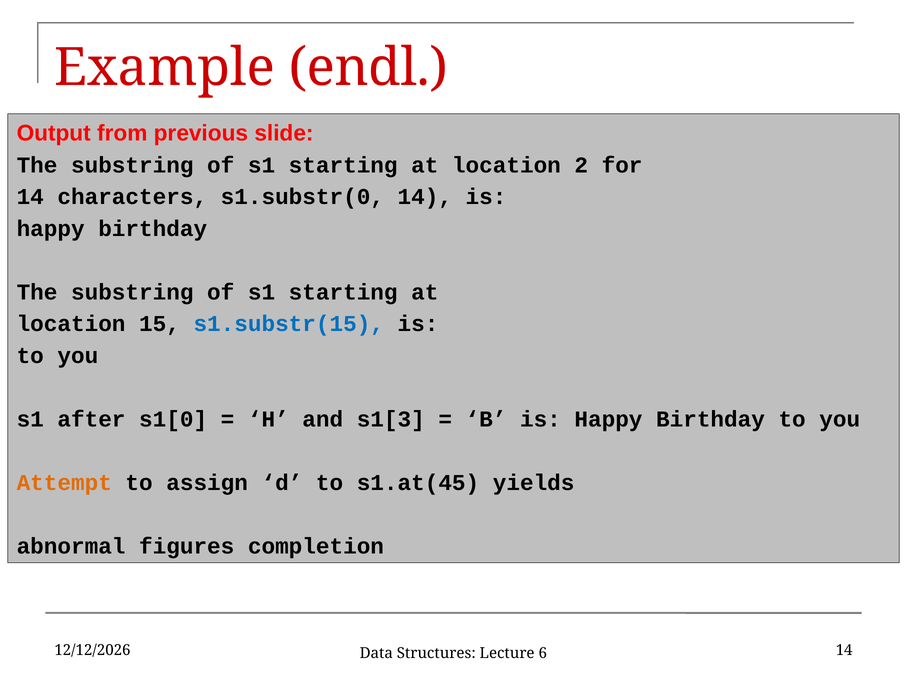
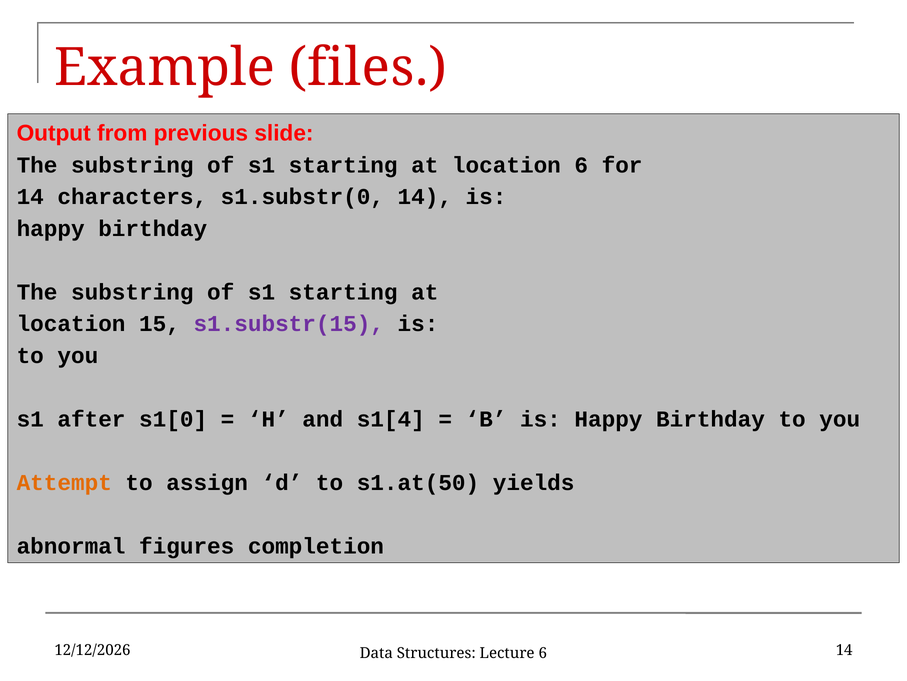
endl: endl -> files
location 2: 2 -> 6
s1.substr(15 colour: blue -> purple
s1[3: s1[3 -> s1[4
s1.at(45: s1.at(45 -> s1.at(50
